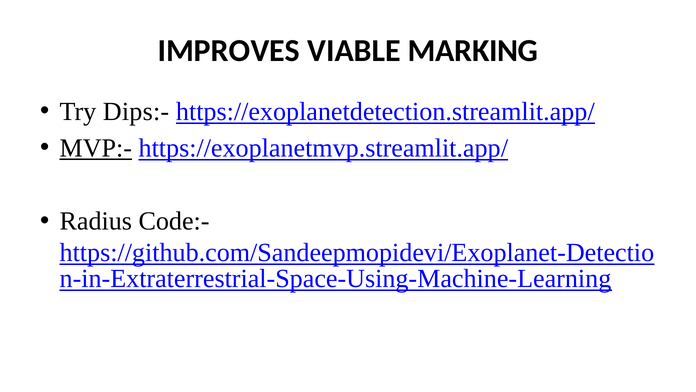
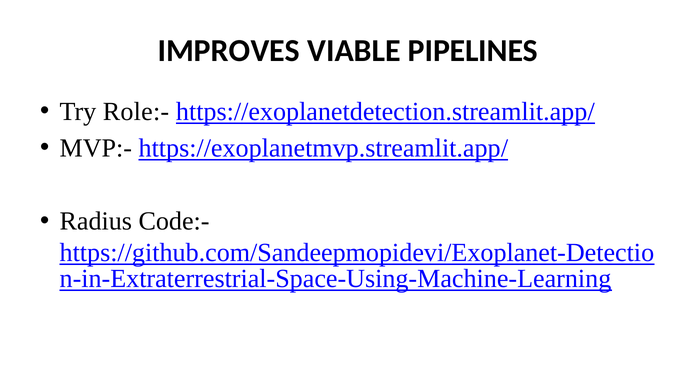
MARKING: MARKING -> PIPELINES
Dips:-: Dips:- -> Role:-
MVP:- underline: present -> none
